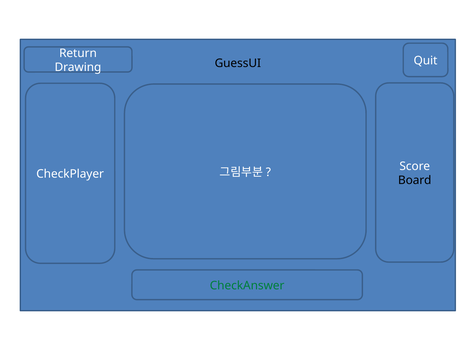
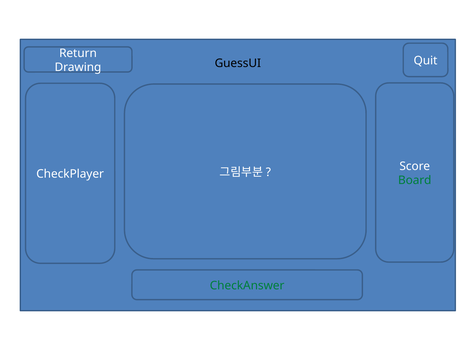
Board colour: black -> green
